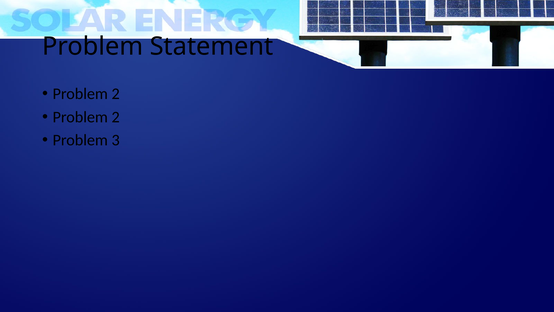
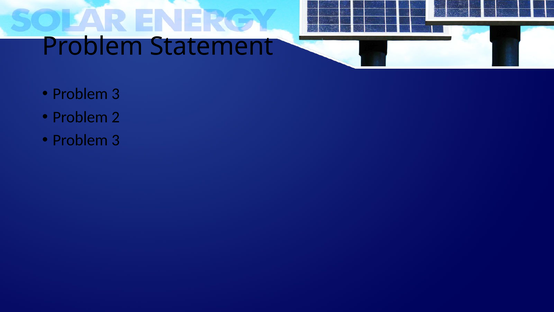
2 at (116, 94): 2 -> 3
